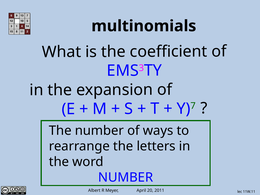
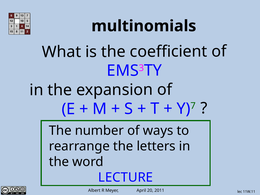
NUMBER at (126, 177): NUMBER -> LECTURE
